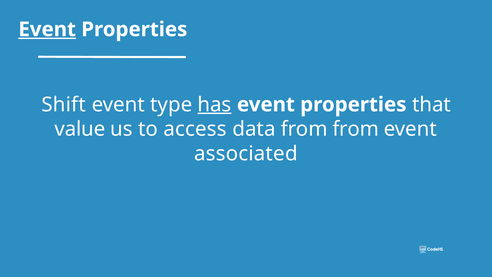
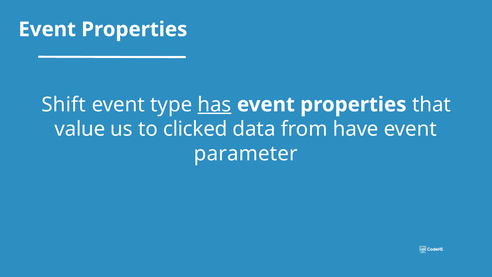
Event at (47, 29) underline: present -> none
access: access -> clicked
from from: from -> have
associated: associated -> parameter
